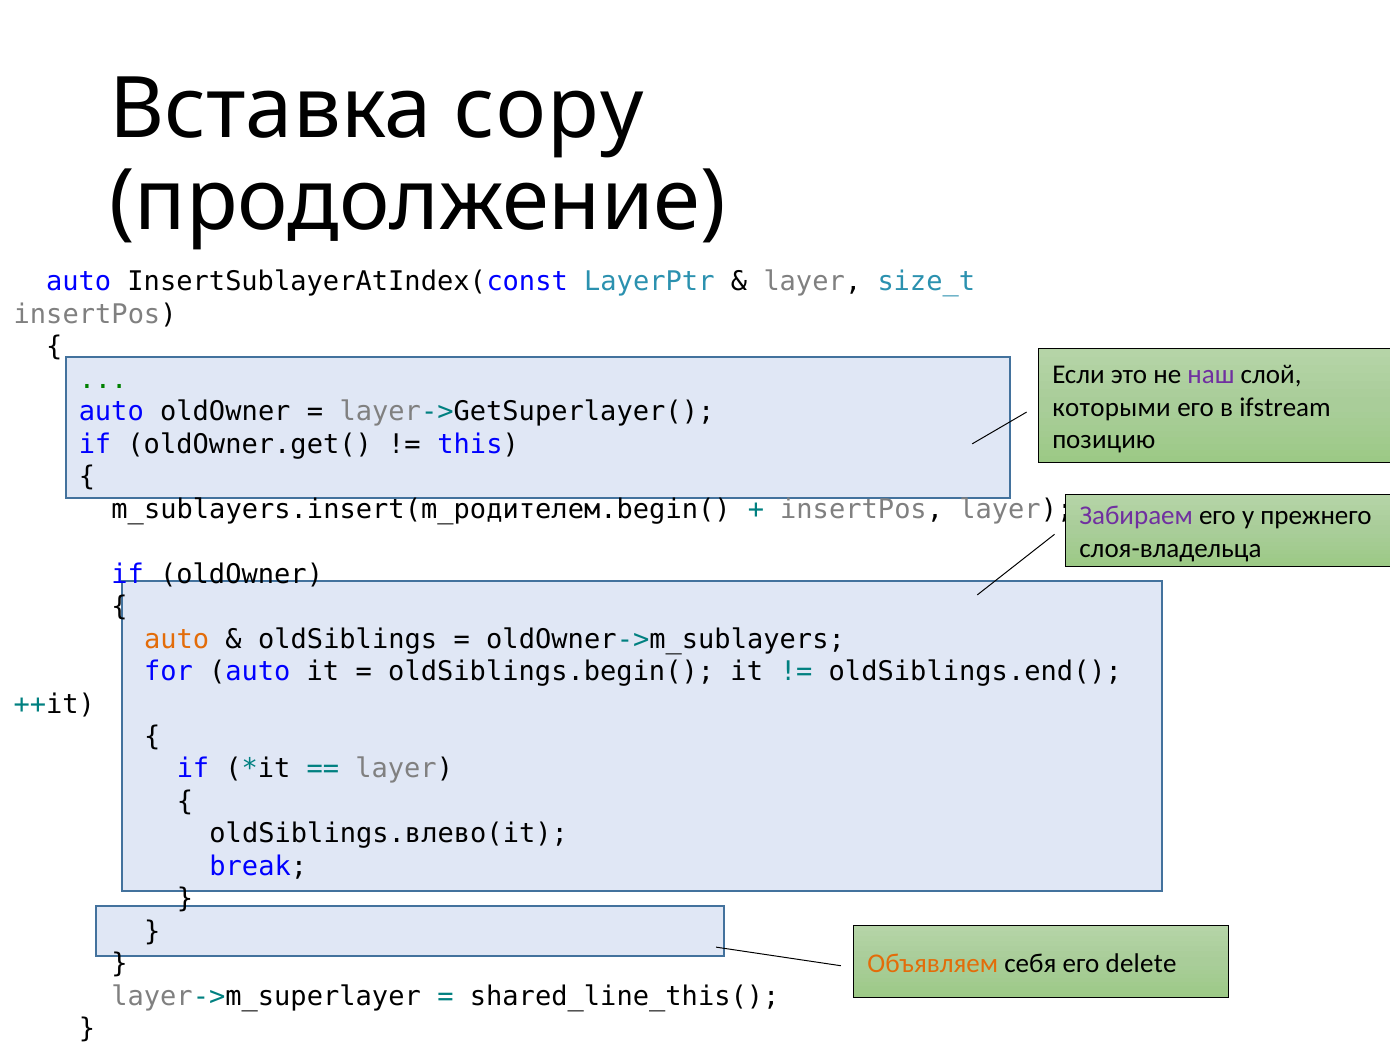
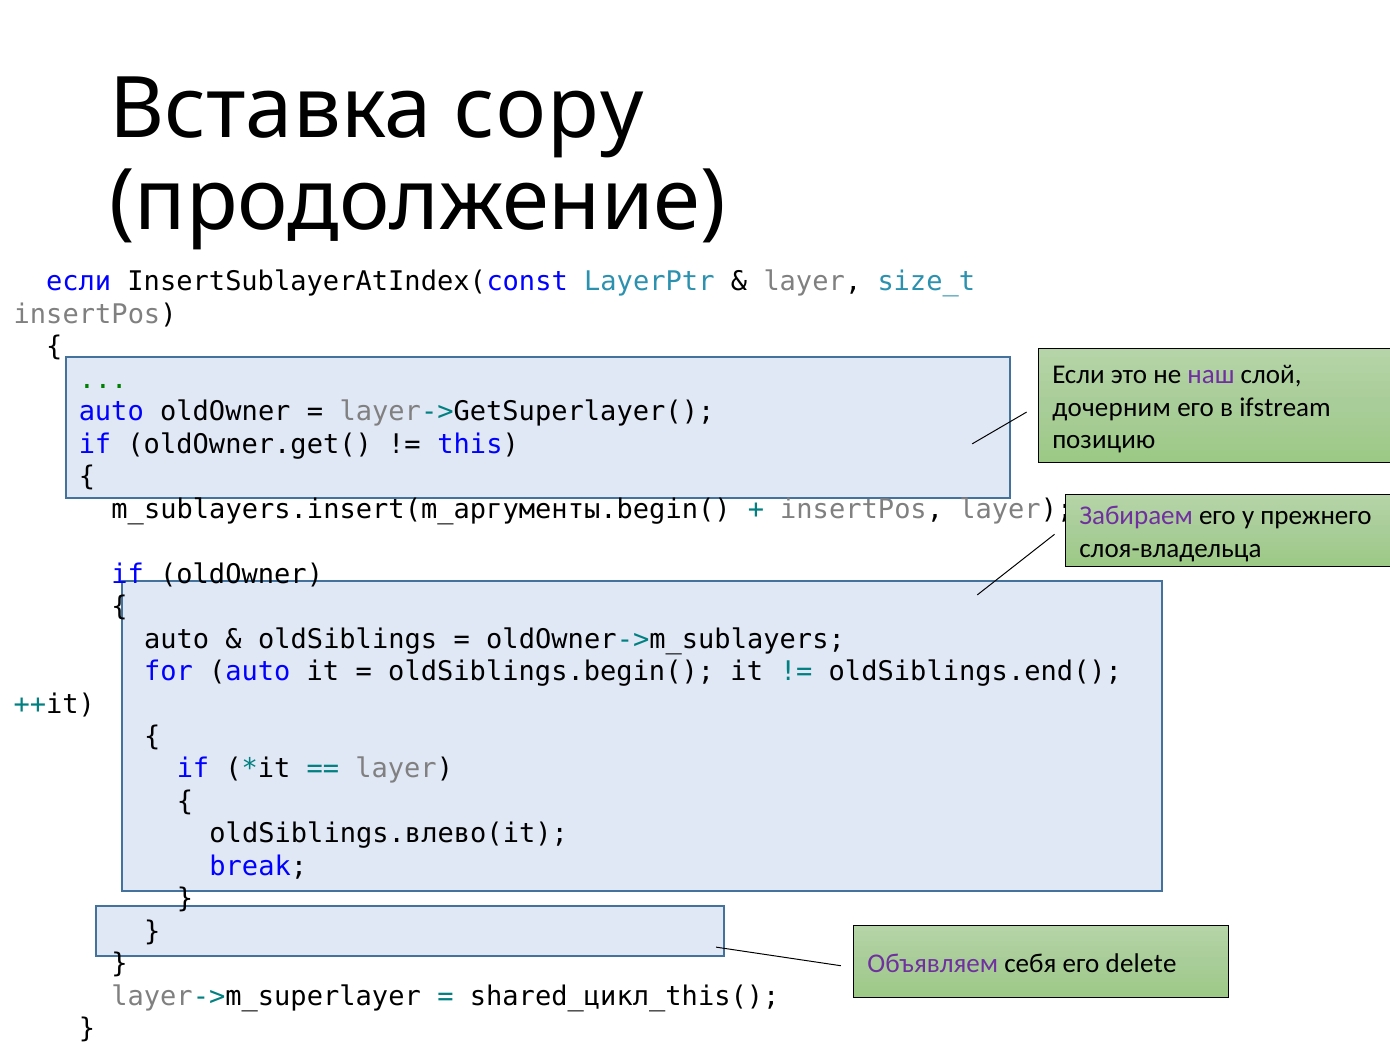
auto at (79, 282): auto -> если
которыми: которыми -> дочерним
m_sublayers.insert(m_родителем.begin(: m_sublayers.insert(m_родителем.begin( -> m_sublayers.insert(m_аргументы.begin(
auto at (177, 639) colour: orange -> black
Объявляем colour: orange -> purple
shared_line_this(: shared_line_this( -> shared_цикл_this(
